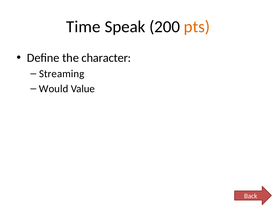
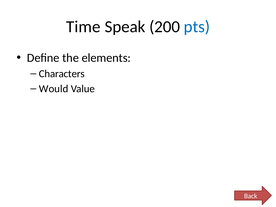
pts colour: orange -> blue
character: character -> elements
Streaming: Streaming -> Characters
